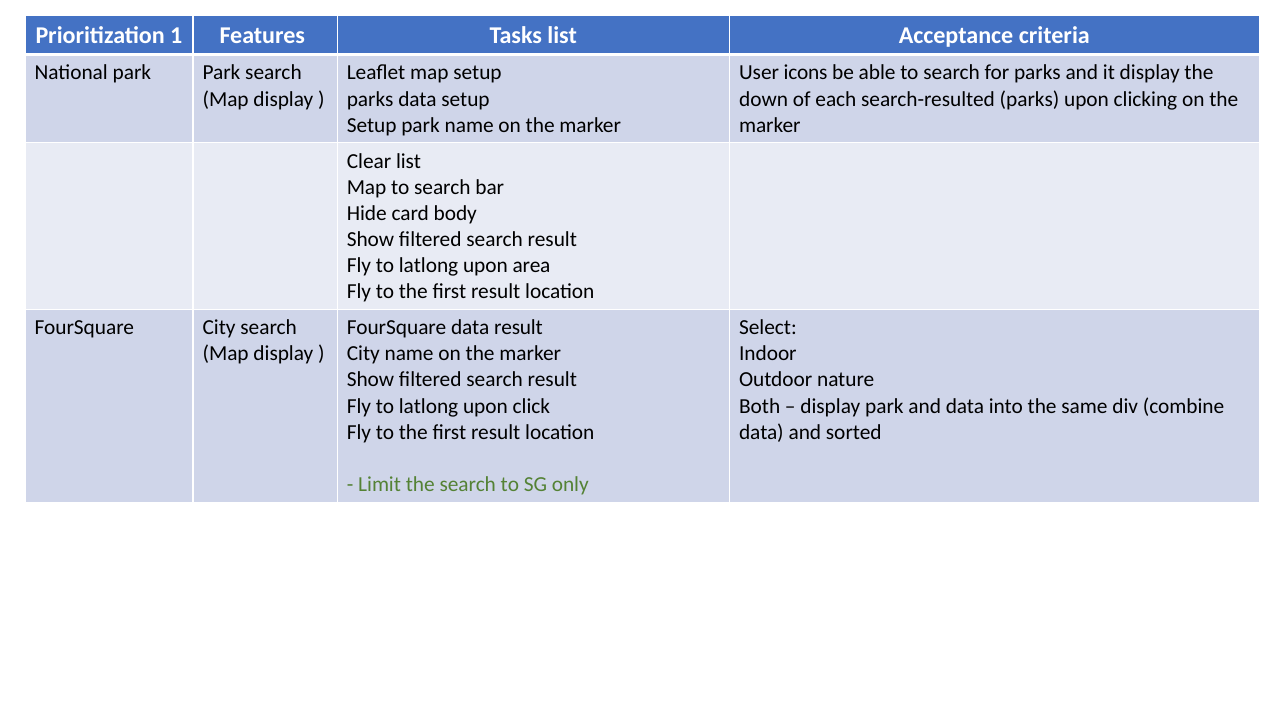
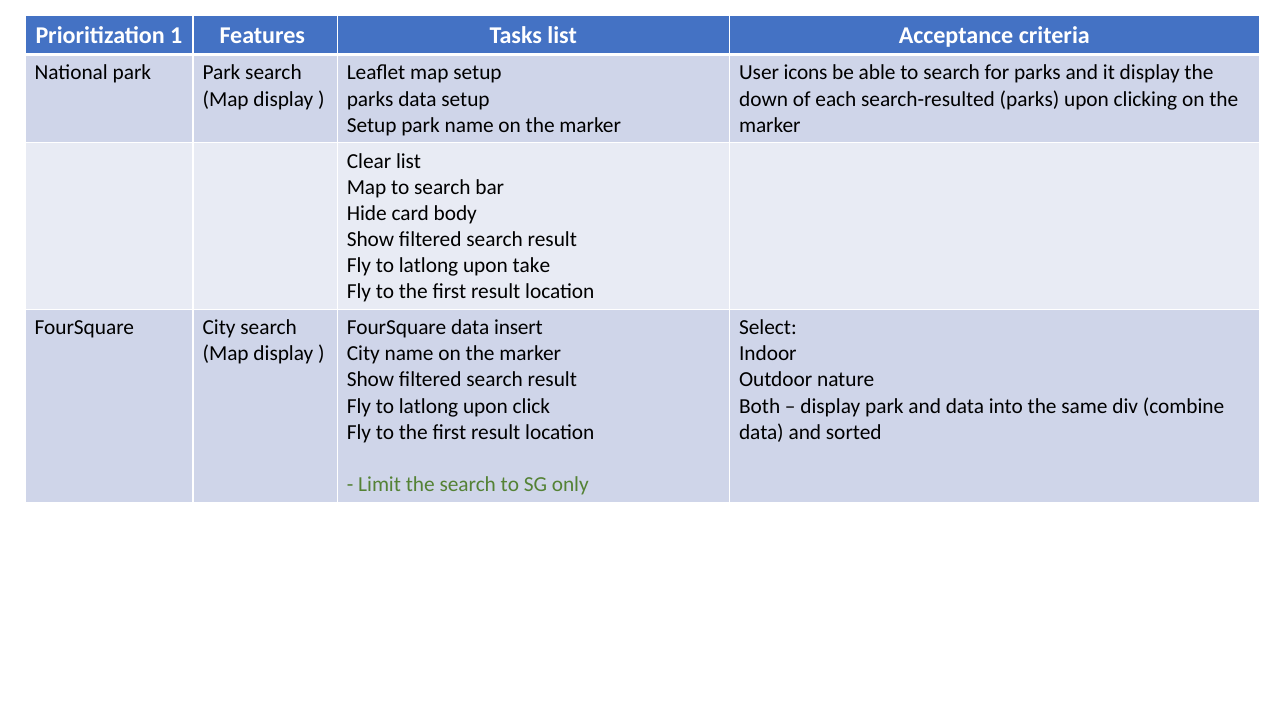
area: area -> take
data result: result -> insert
